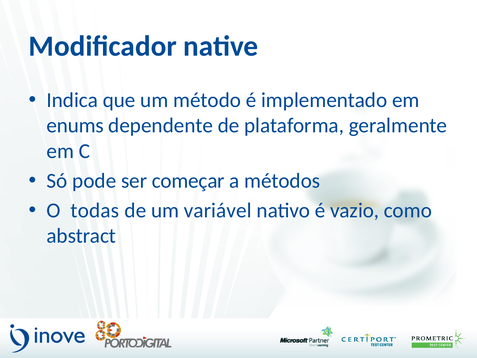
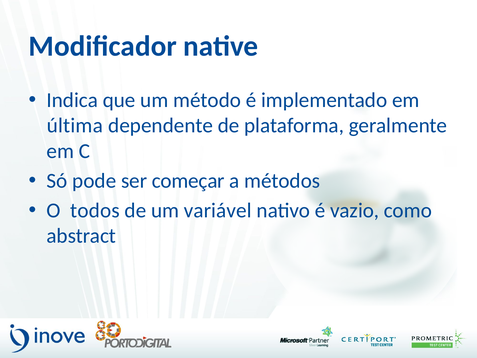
enums: enums -> última
todas: todas -> todos
